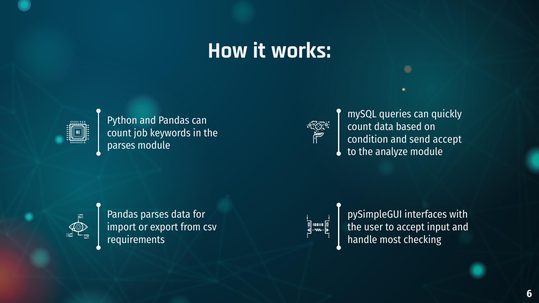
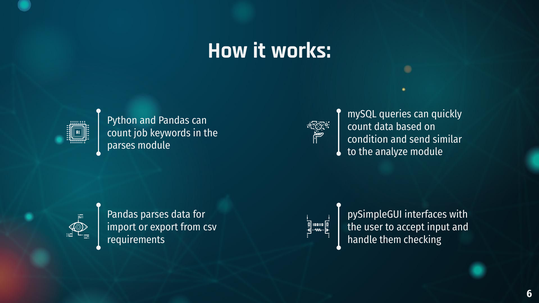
send accept: accept -> similar
most: most -> them
